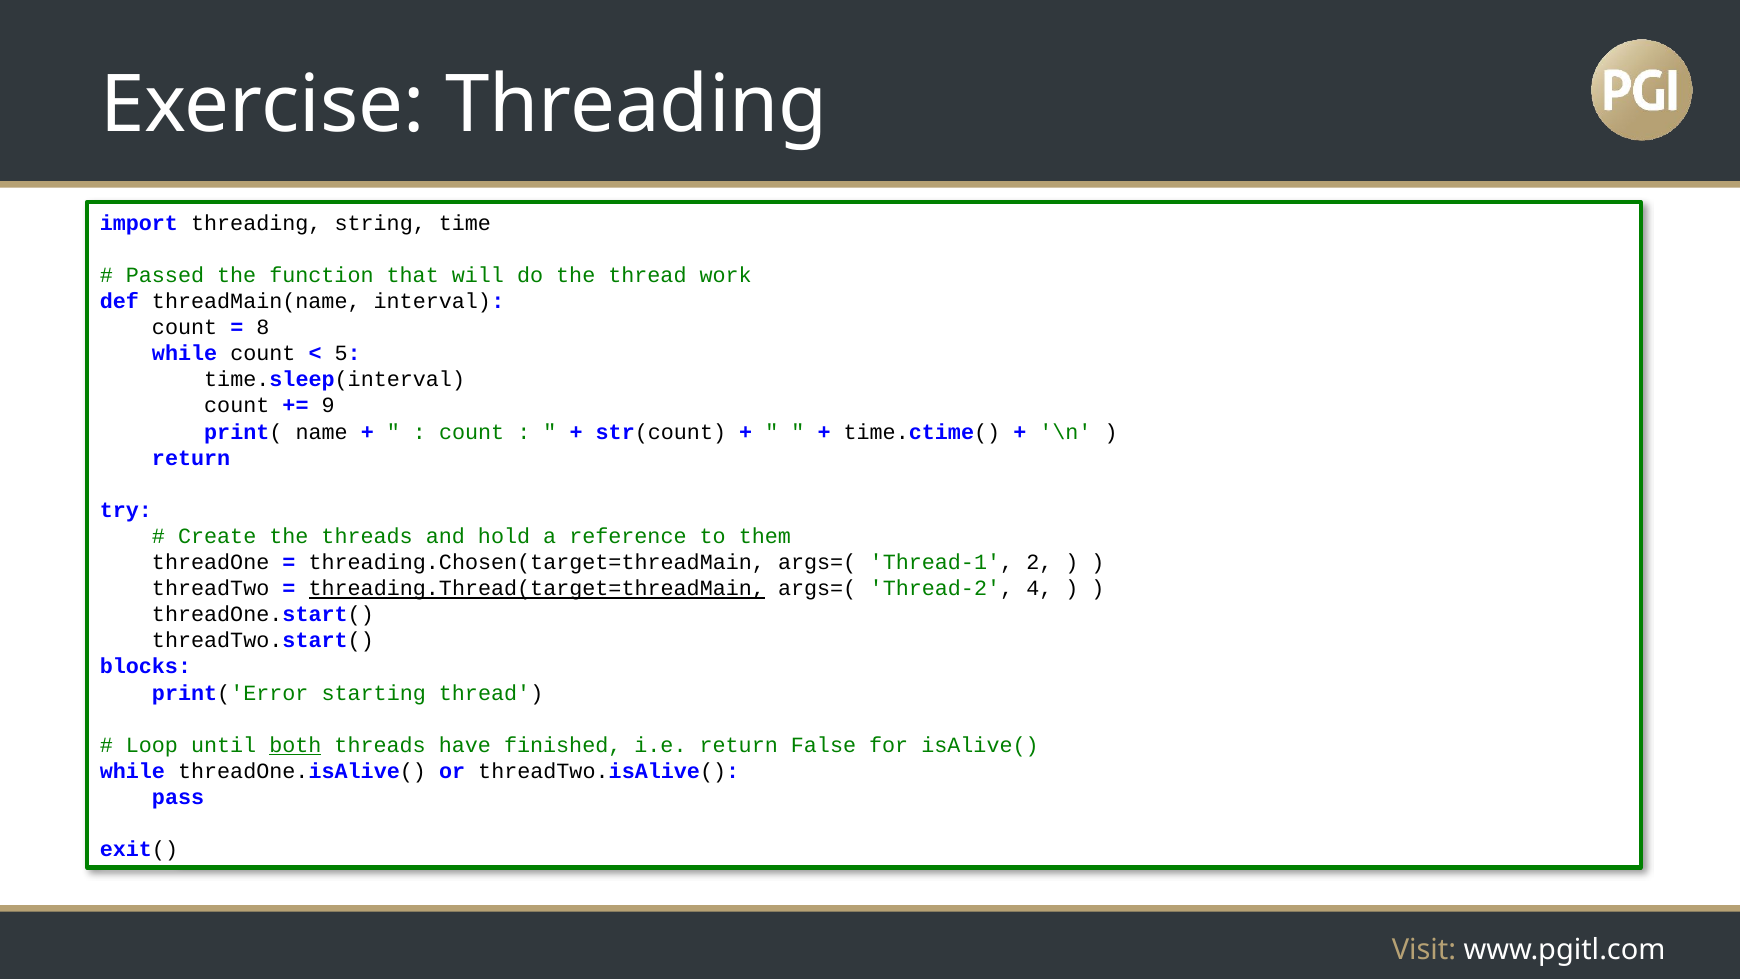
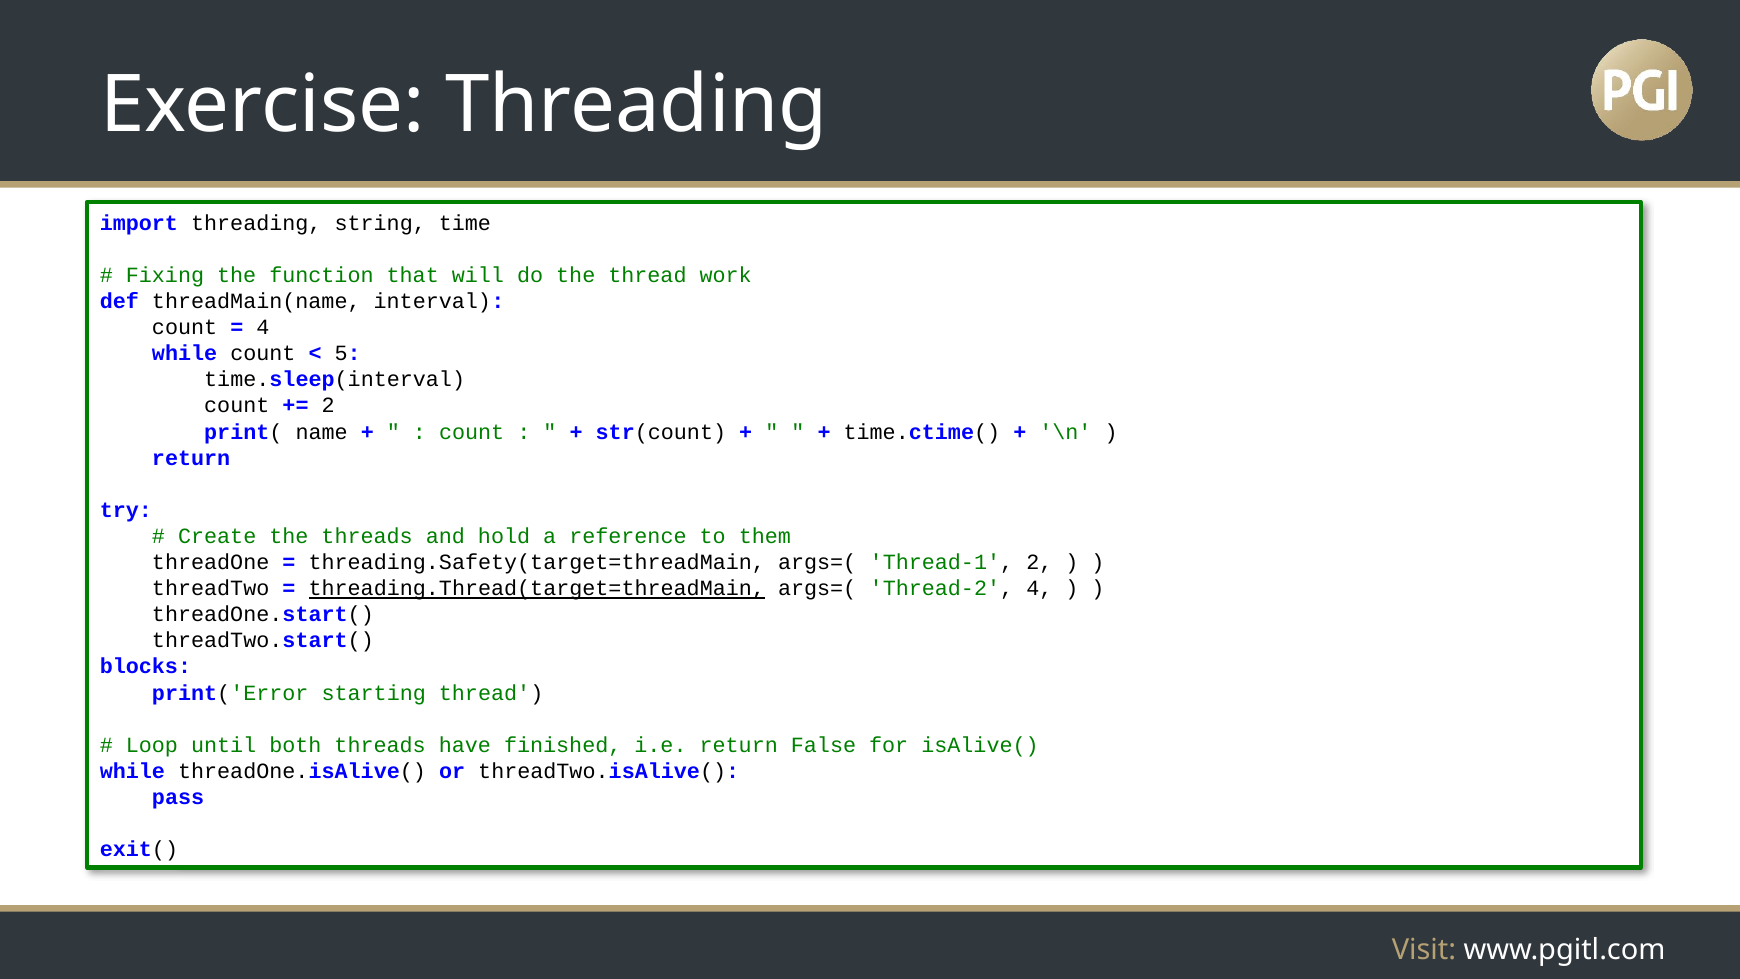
Passed: Passed -> Fixing
8 at (263, 327): 8 -> 4
9 at (328, 406): 9 -> 2
threading.Chosen(target=threadMain: threading.Chosen(target=threadMain -> threading.Safety(target=threadMain
both underline: present -> none
